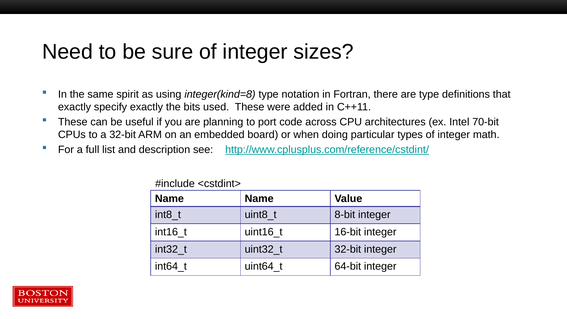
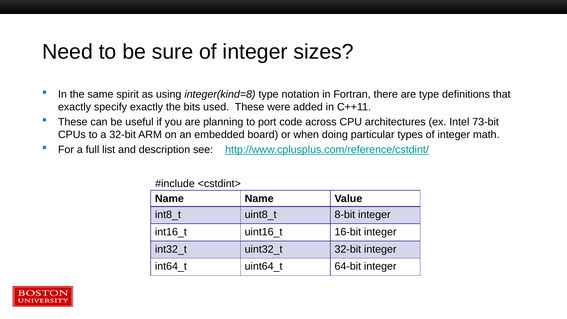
70-bit: 70-bit -> 73-bit
